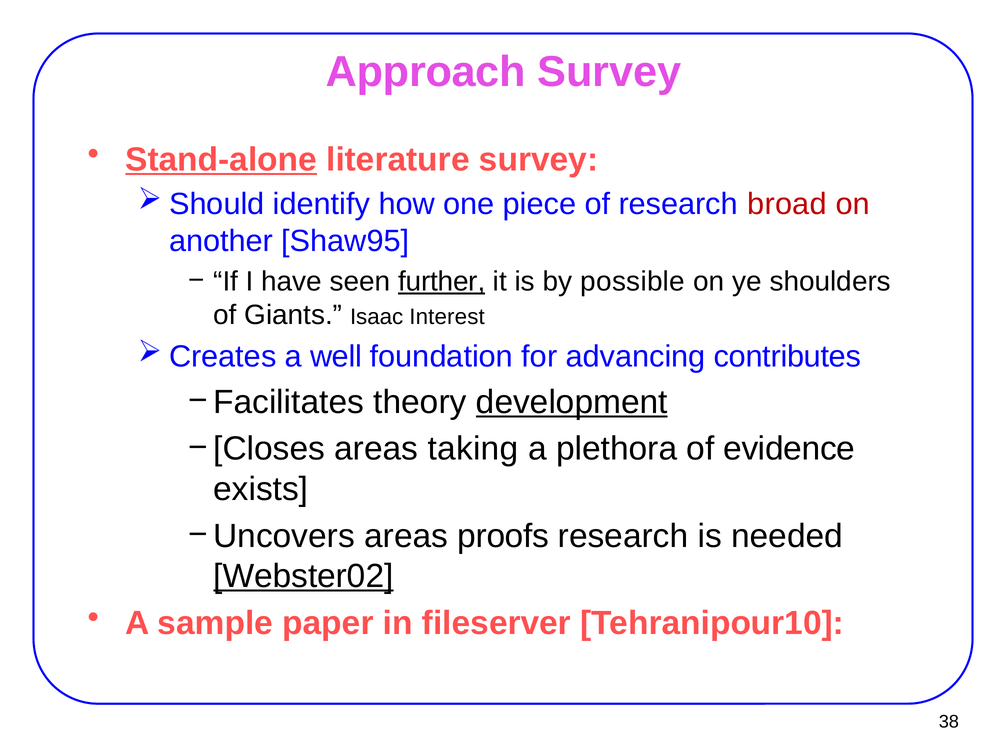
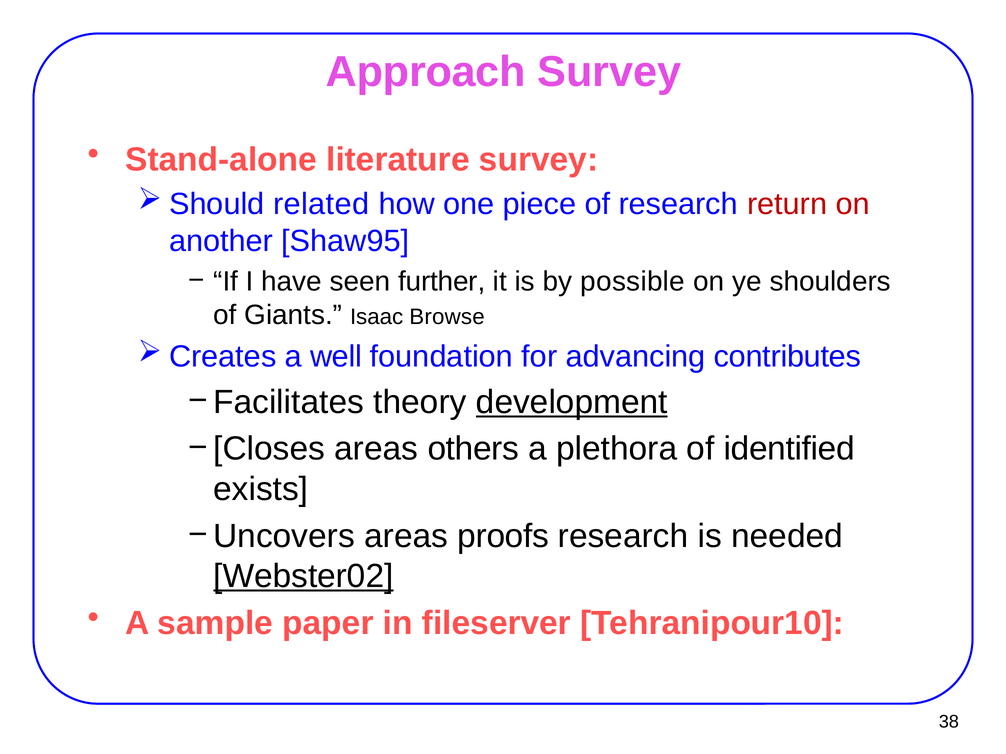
Stand-alone underline: present -> none
identify: identify -> related
broad: broad -> return
further underline: present -> none
Interest: Interest -> Browse
taking: taking -> others
evidence: evidence -> identified
